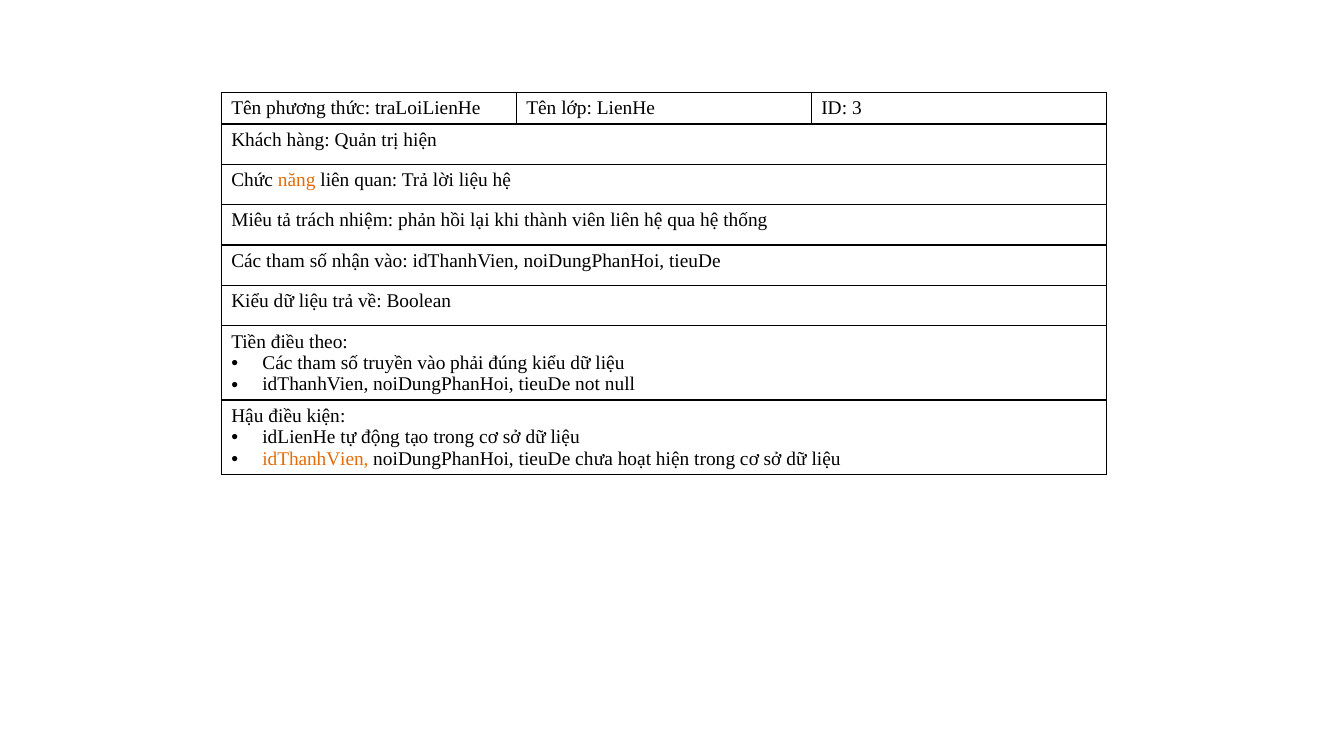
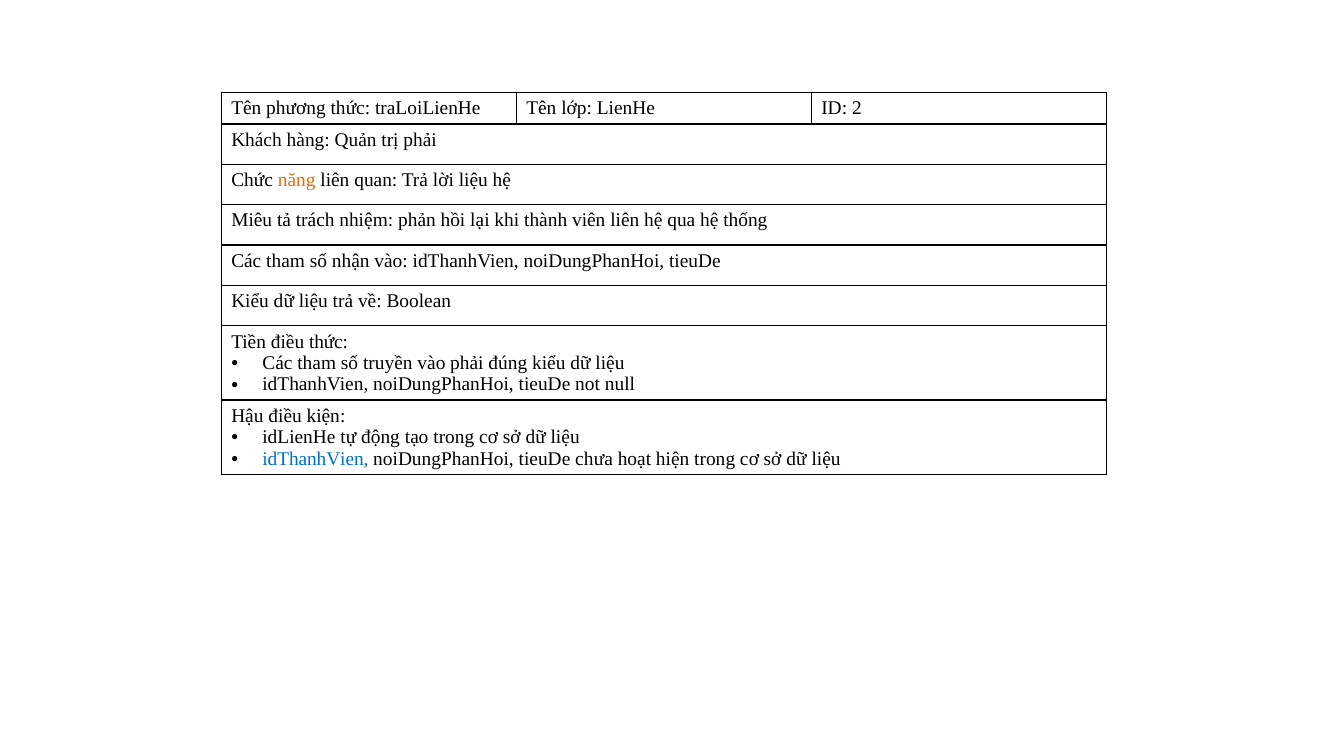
3: 3 -> 2
trị hiện: hiện -> phải
điều theo: theo -> thức
idThanhVien at (315, 459) colour: orange -> blue
